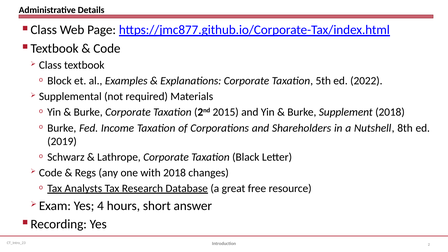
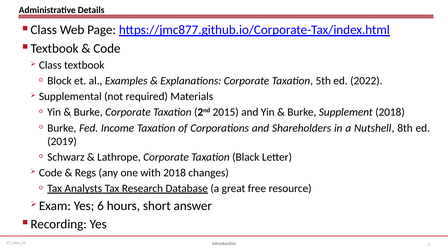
4: 4 -> 6
